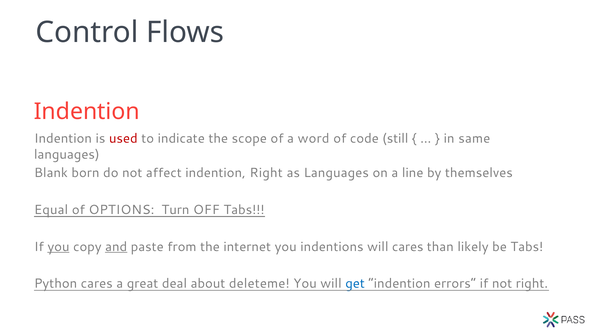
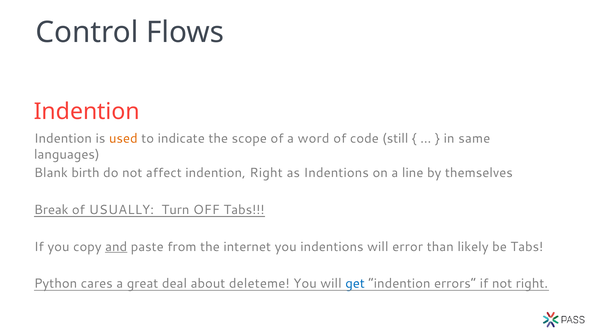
used colour: red -> orange
born: born -> birth
as Languages: Languages -> Indentions
Equal: Equal -> Break
OPTIONS: OPTIONS -> USUALLY
you at (58, 246) underline: present -> none
will cares: cares -> error
